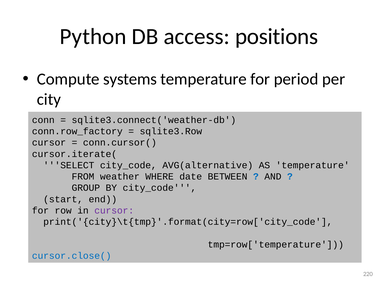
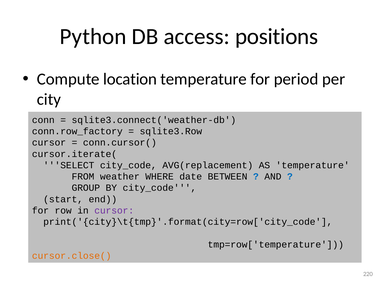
systems: systems -> location
AVG(alternative: AVG(alternative -> AVG(replacement
cursor.close( colour: blue -> orange
